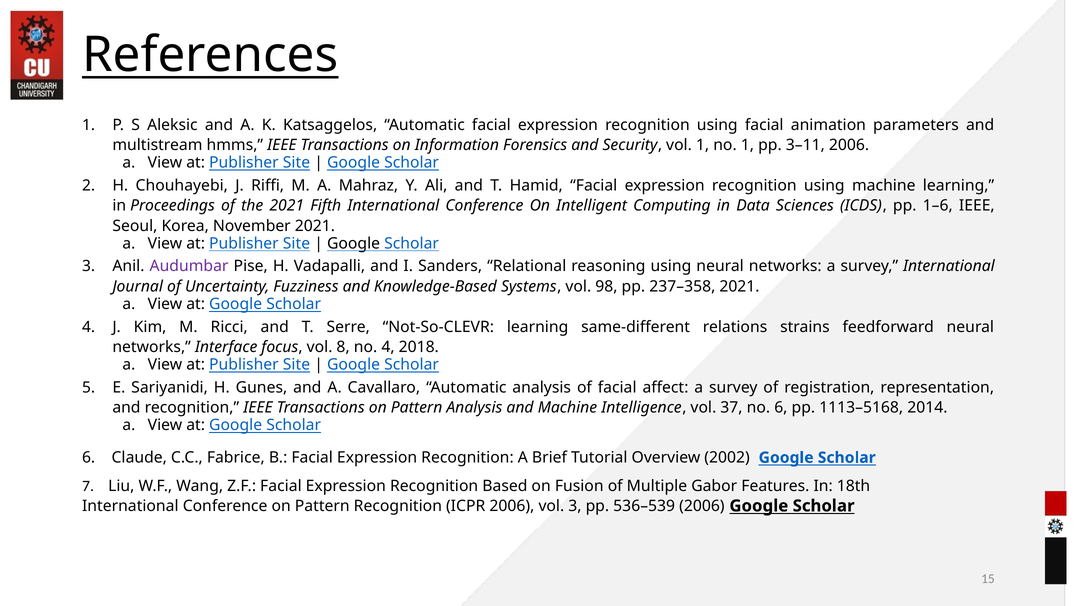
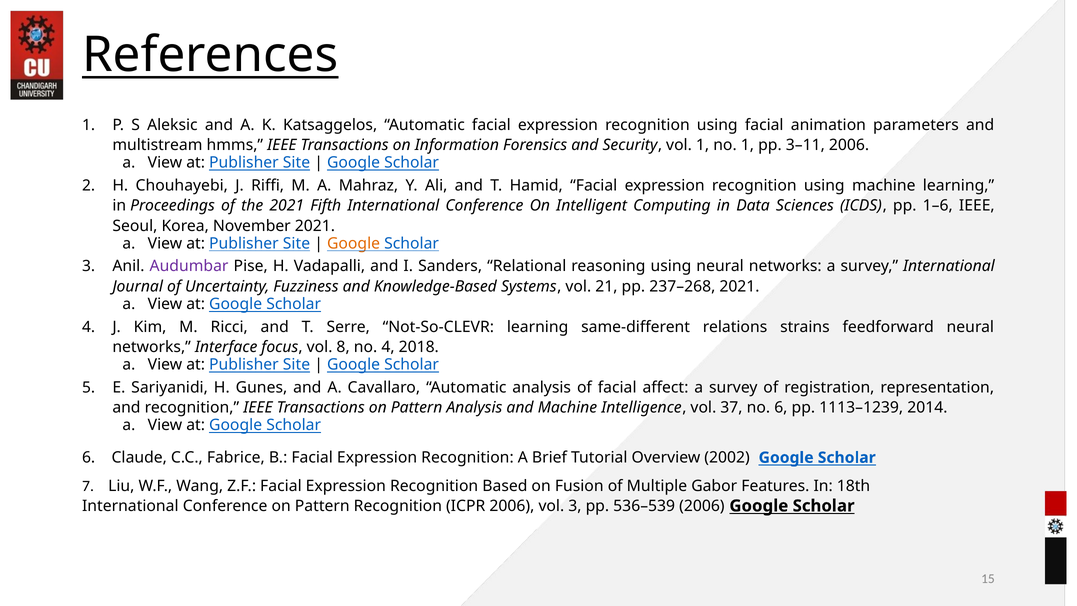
Google at (354, 243) colour: black -> orange
98: 98 -> 21
237–358: 237–358 -> 237–268
1113–5168: 1113–5168 -> 1113–1239
